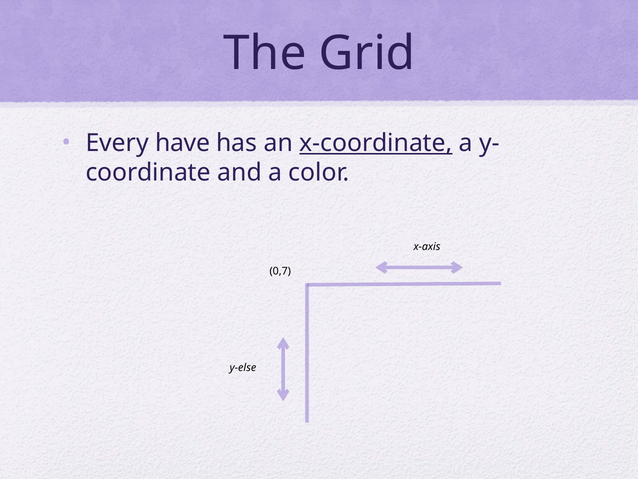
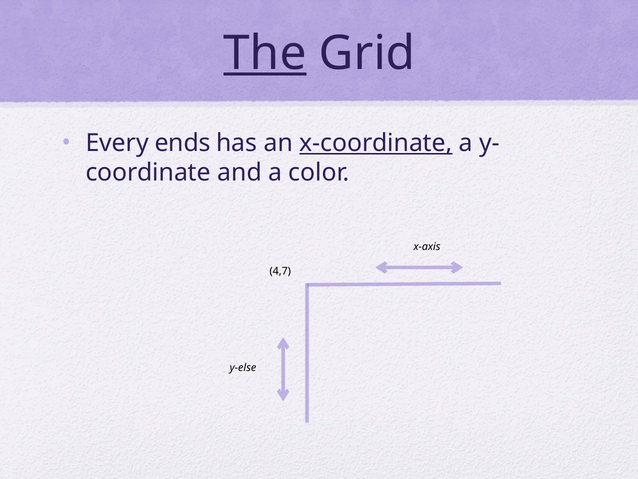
The underline: none -> present
have: have -> ends
0,7: 0,7 -> 4,7
